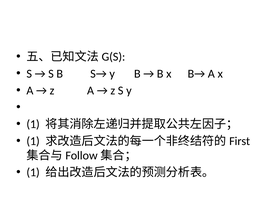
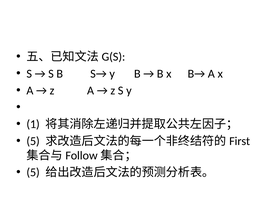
1 at (33, 141): 1 -> 5
1 at (33, 173): 1 -> 5
